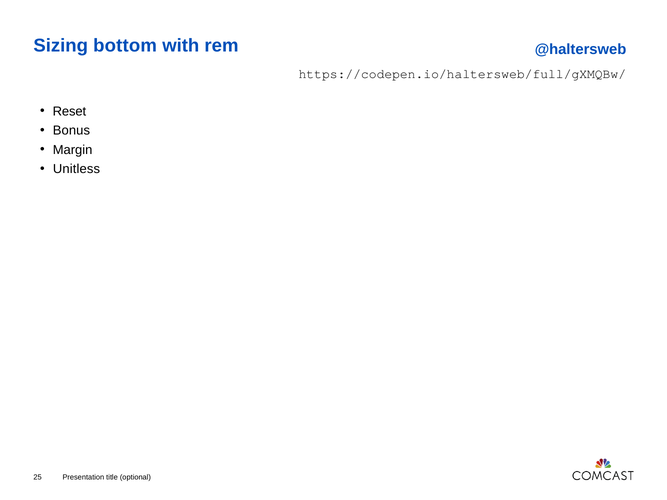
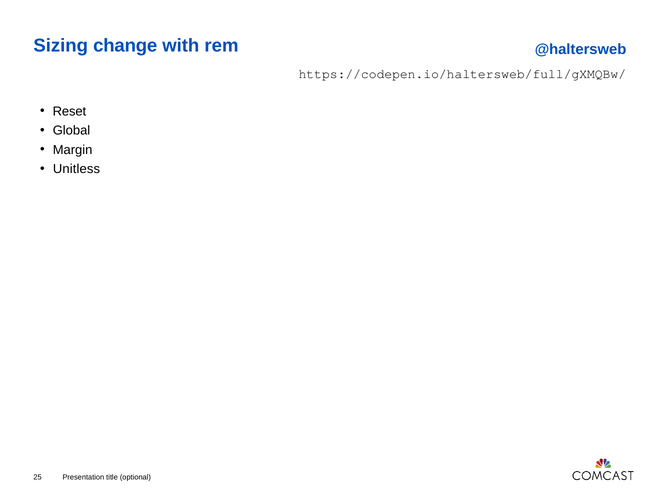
bottom: bottom -> change
Bonus: Bonus -> Global
